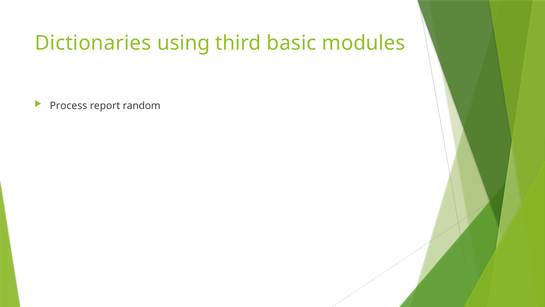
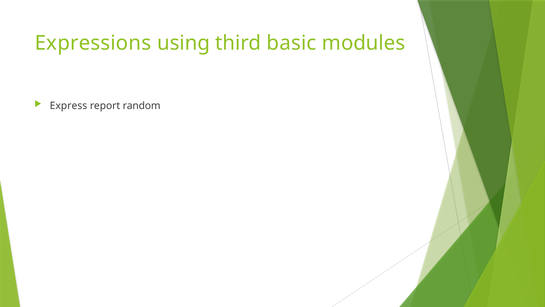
Dictionaries: Dictionaries -> Expressions
Process: Process -> Express
